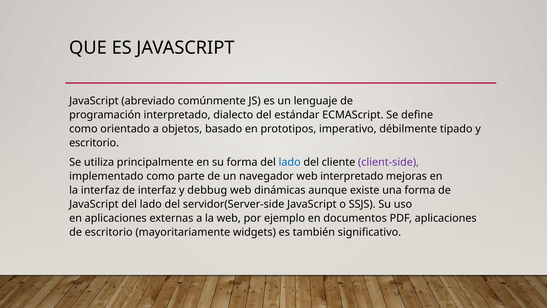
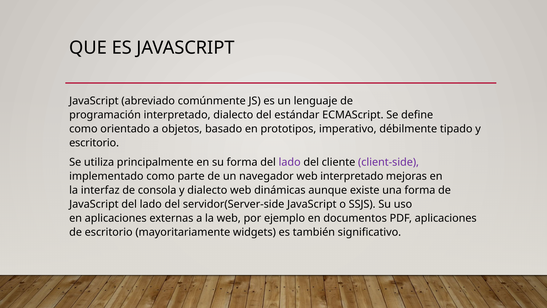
lado at (290, 162) colour: blue -> purple
de interfaz: interfaz -> consola
y debbug: debbug -> dialecto
